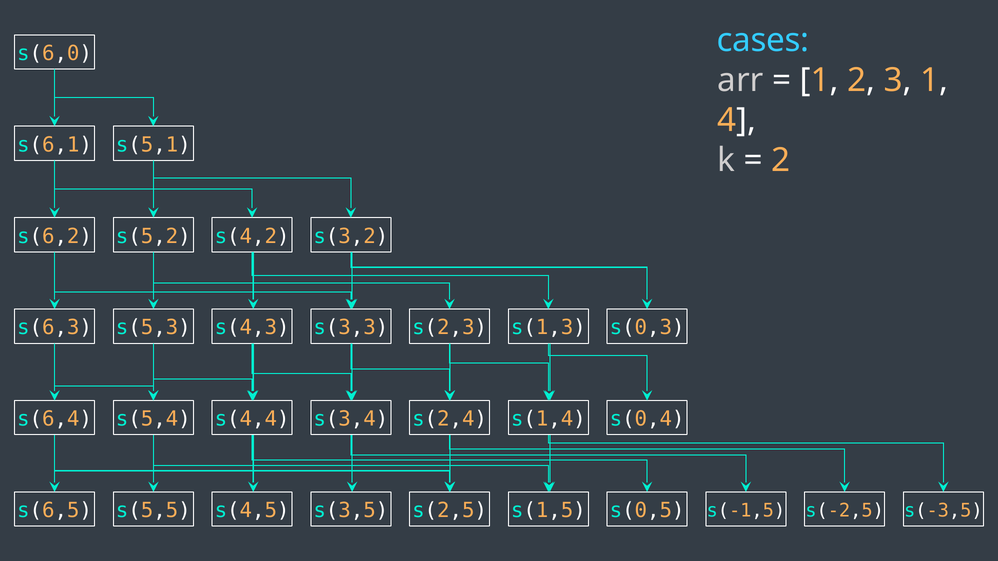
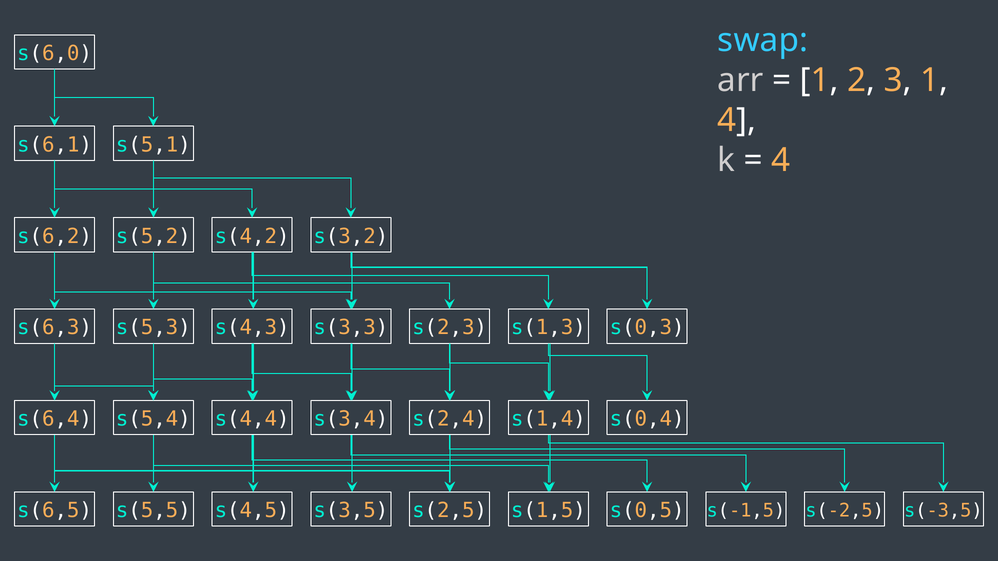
cases: cases -> swap
2 at (781, 160): 2 -> 4
